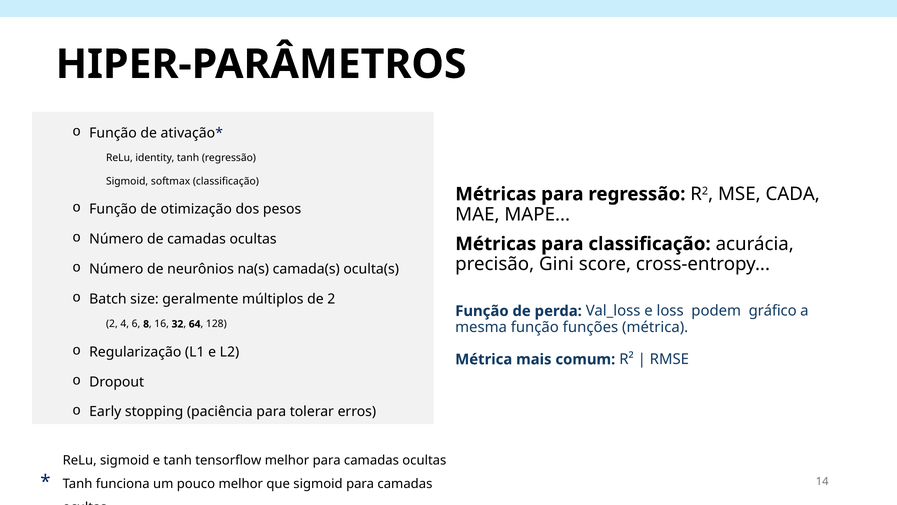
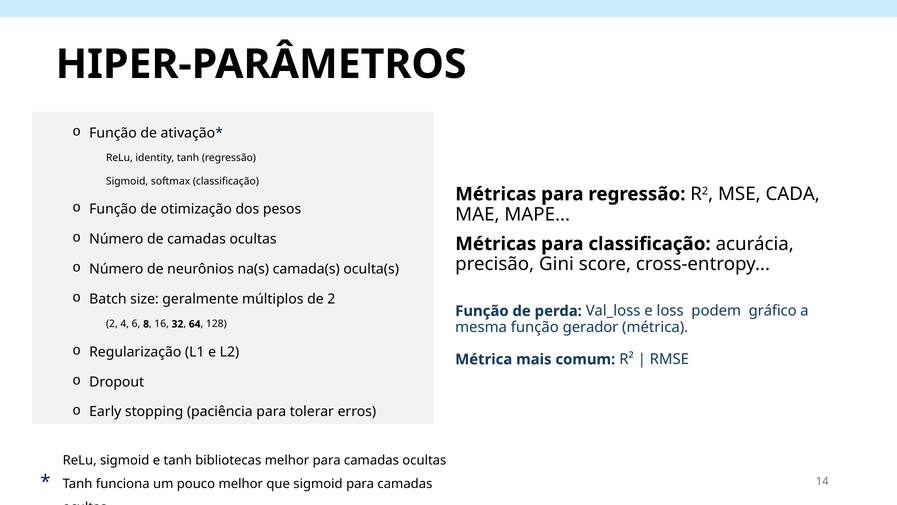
funções: funções -> gerador
tensorflow: tensorflow -> bibliotecas
